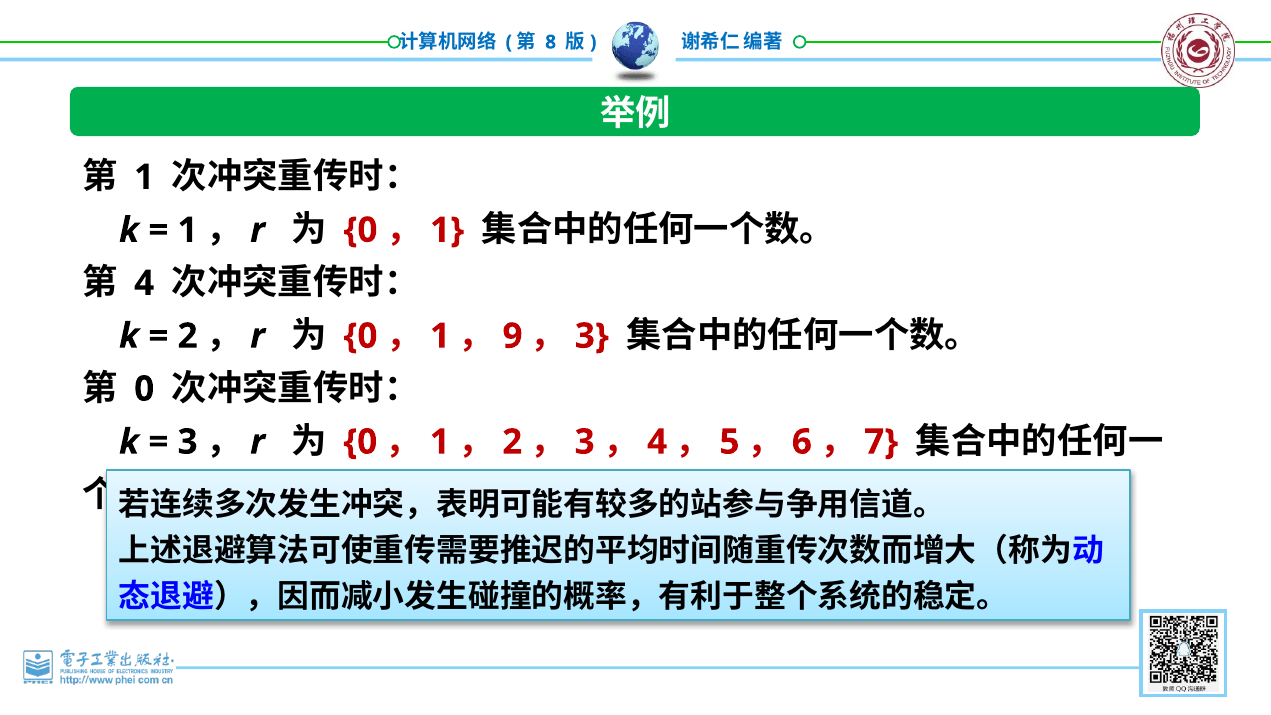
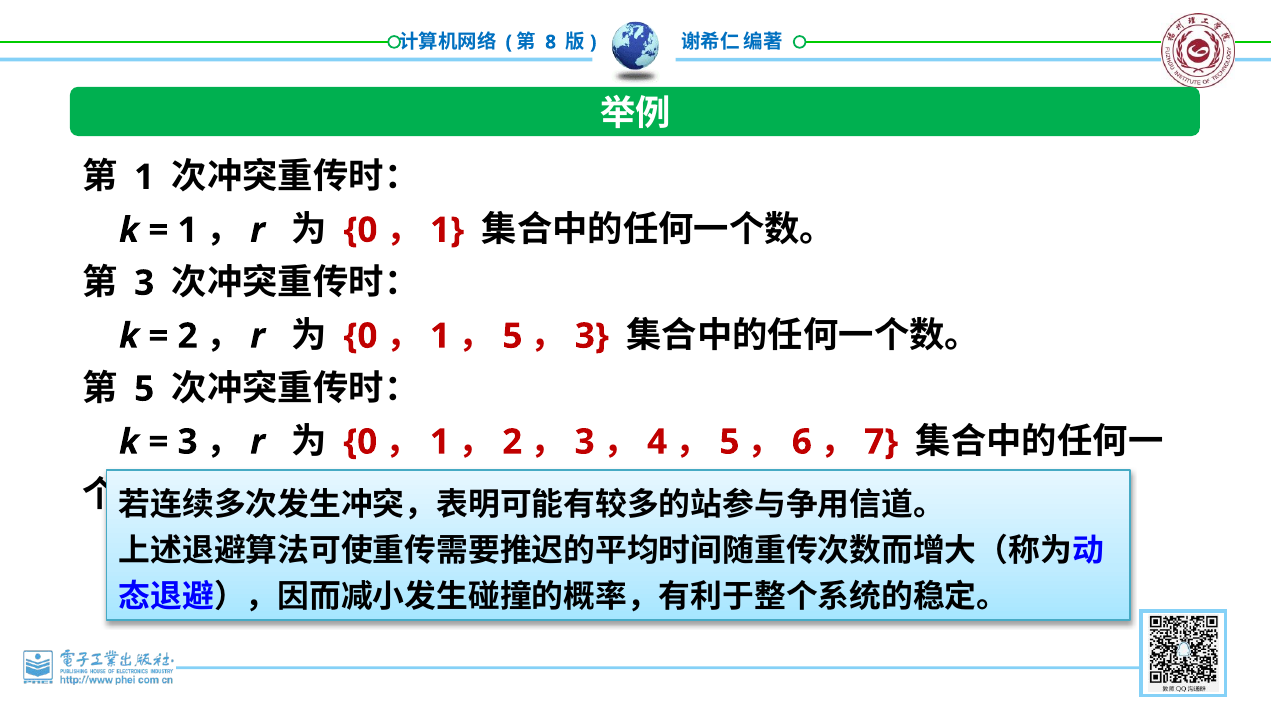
4 at (144, 283): 4 -> 3
9 at (512, 336): 9 -> 5
0 at (144, 389): 0 -> 5
